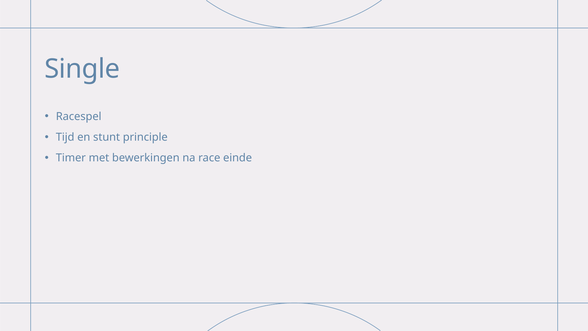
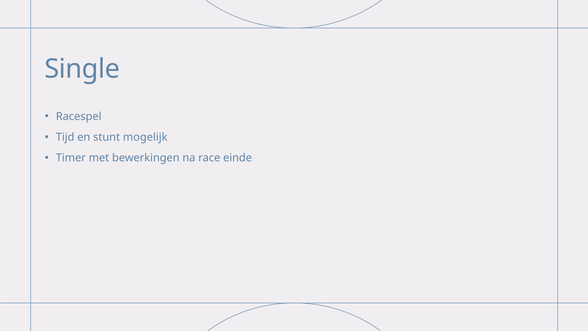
principle: principle -> mogelijk
